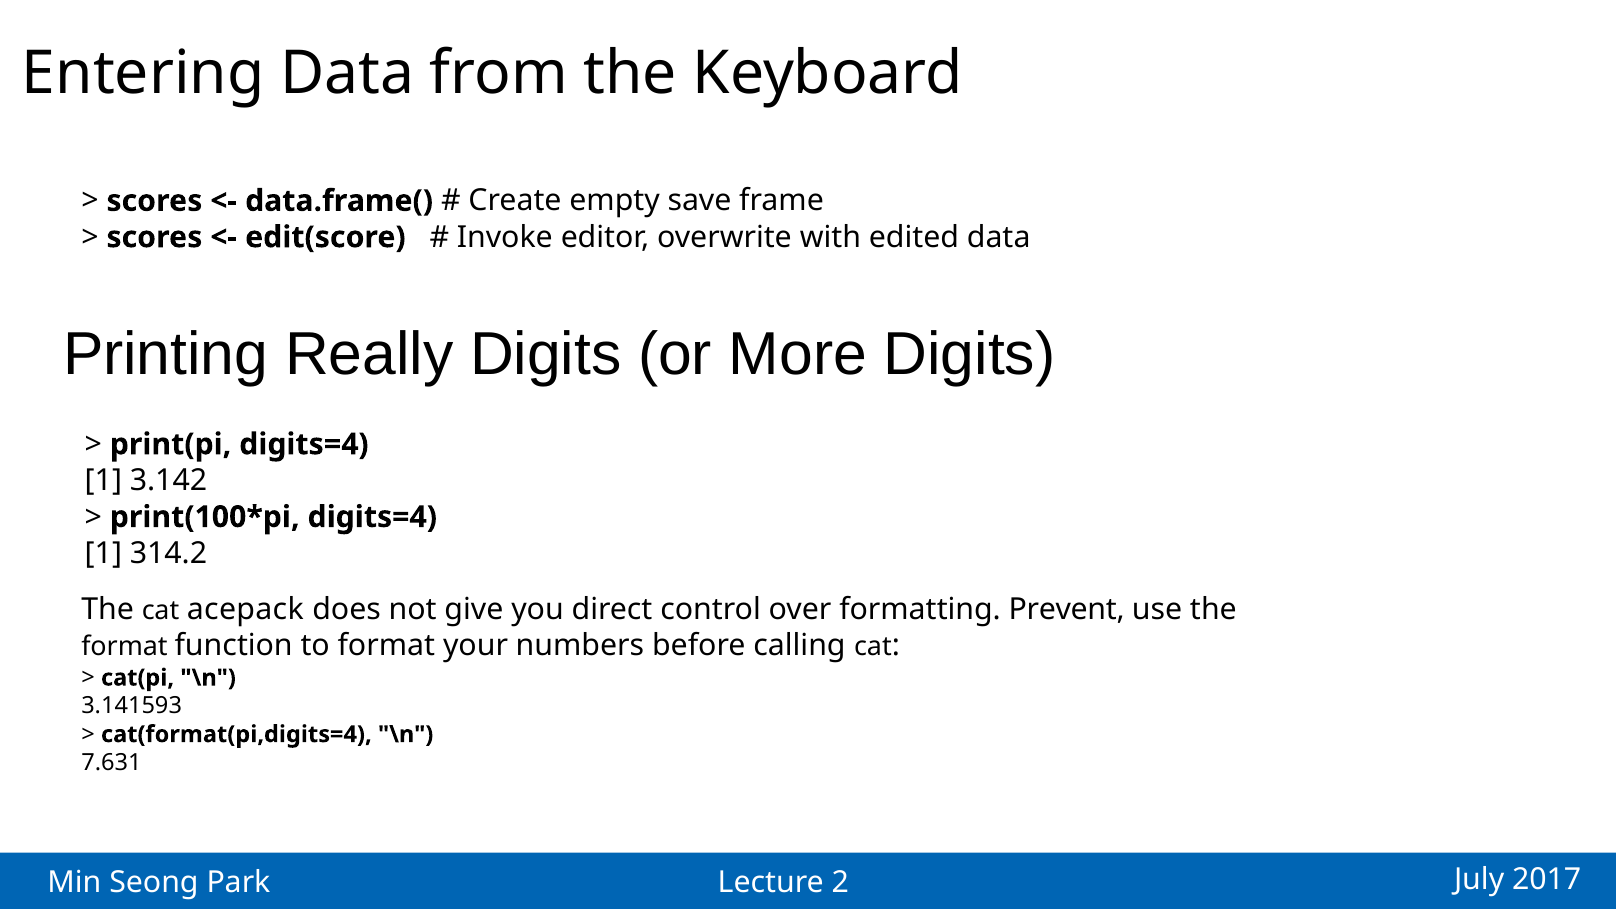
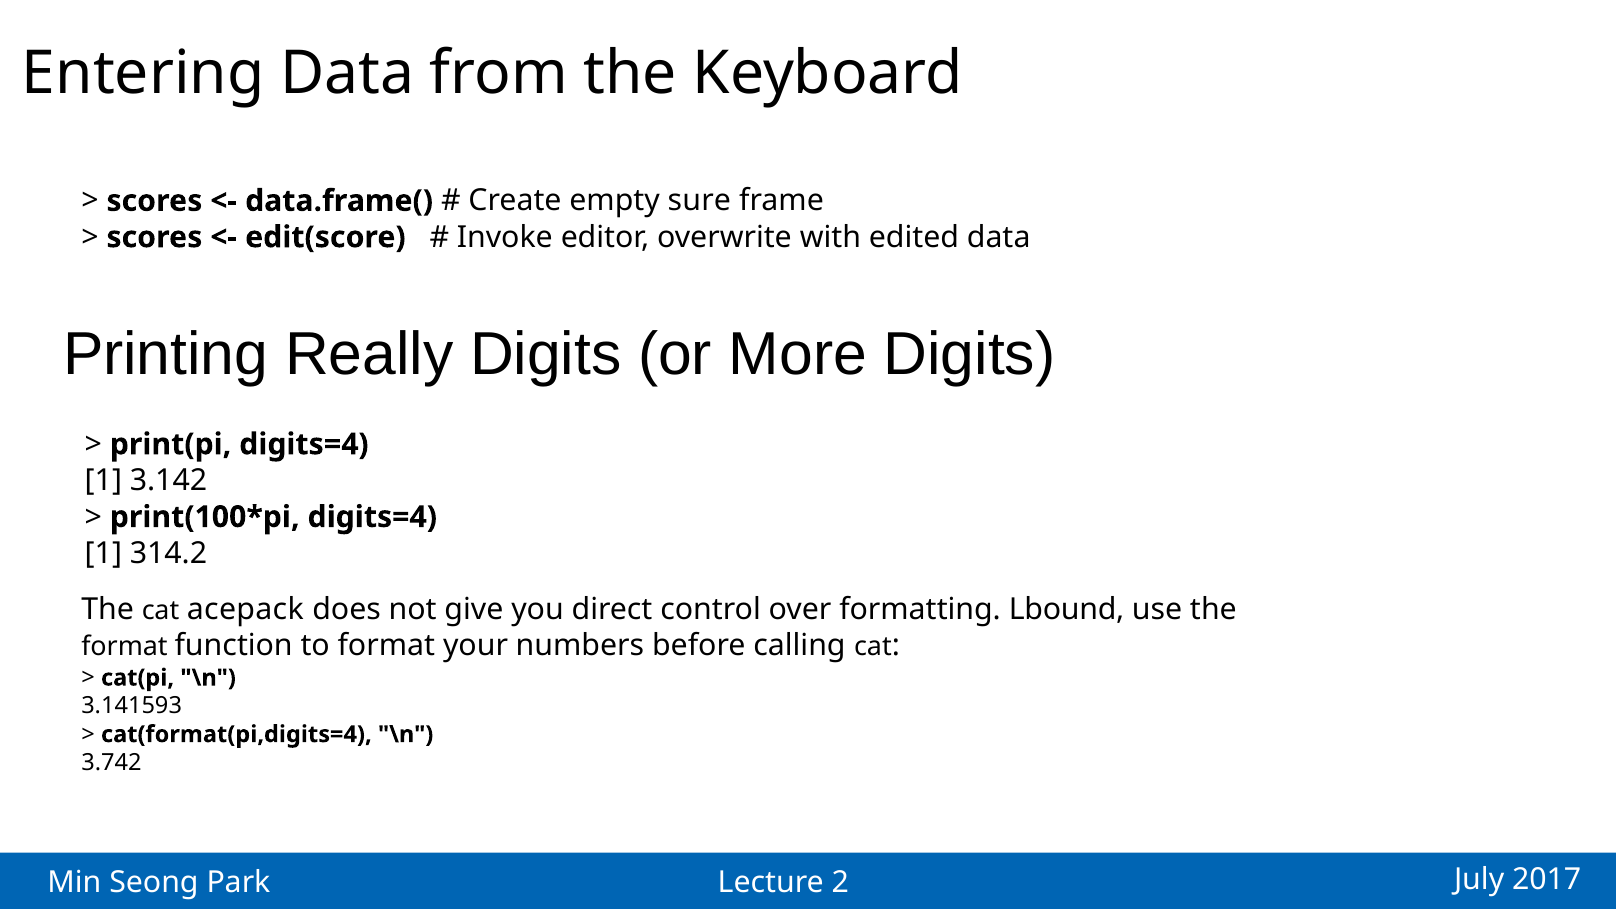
save: save -> sure
Prevent: Prevent -> Lbound
7.631: 7.631 -> 3.742
